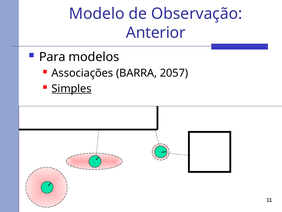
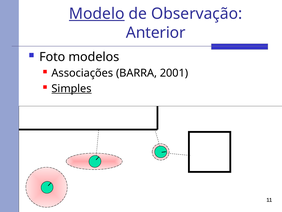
Modelo underline: none -> present
Para: Para -> Foto
2057: 2057 -> 2001
